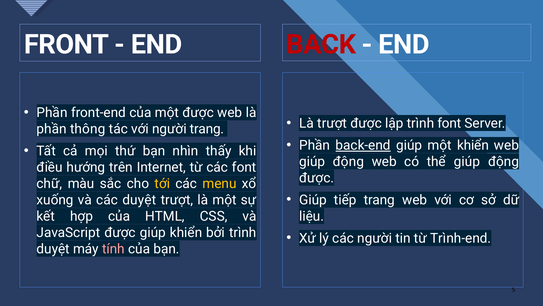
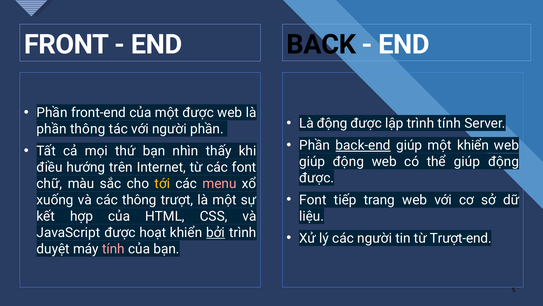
BACK colour: red -> black
Là trượt: trượt -> động
trình font: font -> tính
người trang: trang -> phần
menu colour: yellow -> pink
Giúp at (313, 200): Giúp -> Font
các duyệt: duyệt -> thông
được giúp: giúp -> hoạt
bởi underline: none -> present
Trình-end: Trình-end -> Trượt-end
